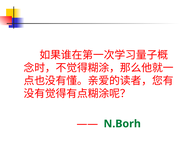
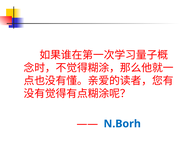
N.Borh colour: green -> blue
